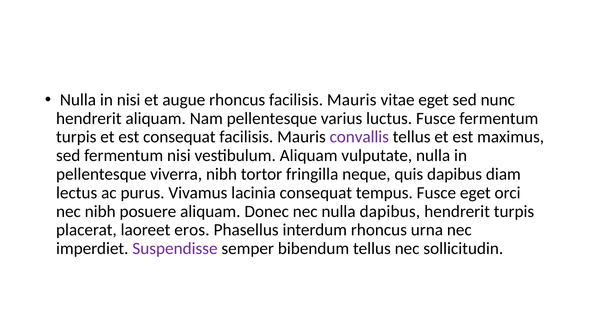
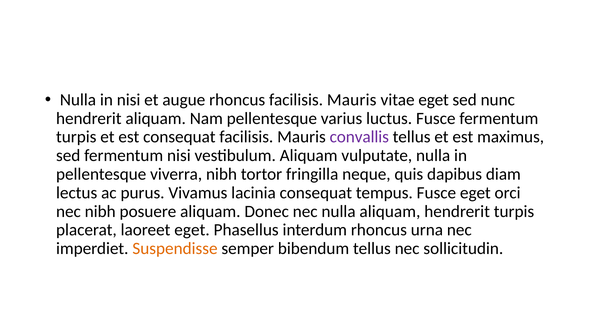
nulla dapibus: dapibus -> aliquam
laoreet eros: eros -> eget
Suspendisse colour: purple -> orange
